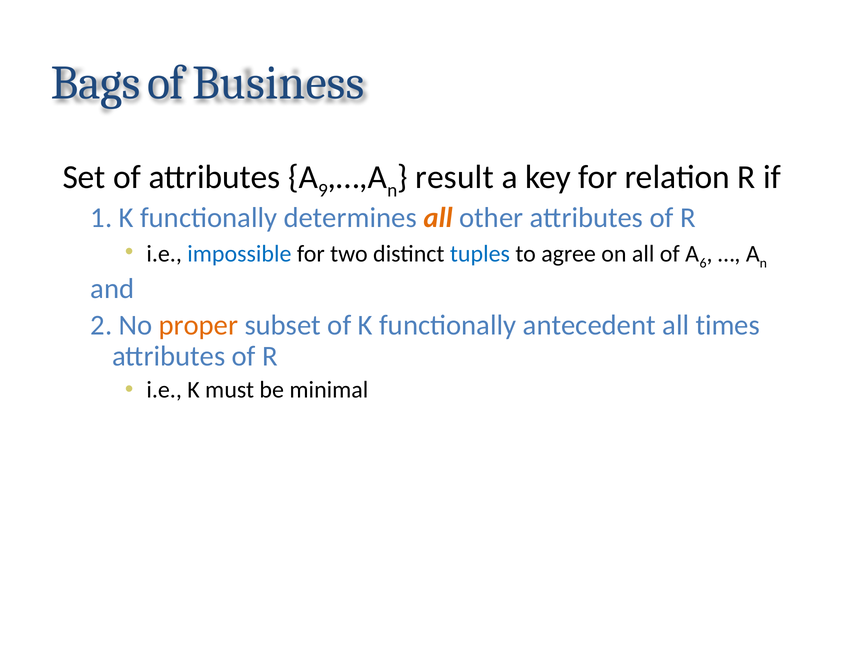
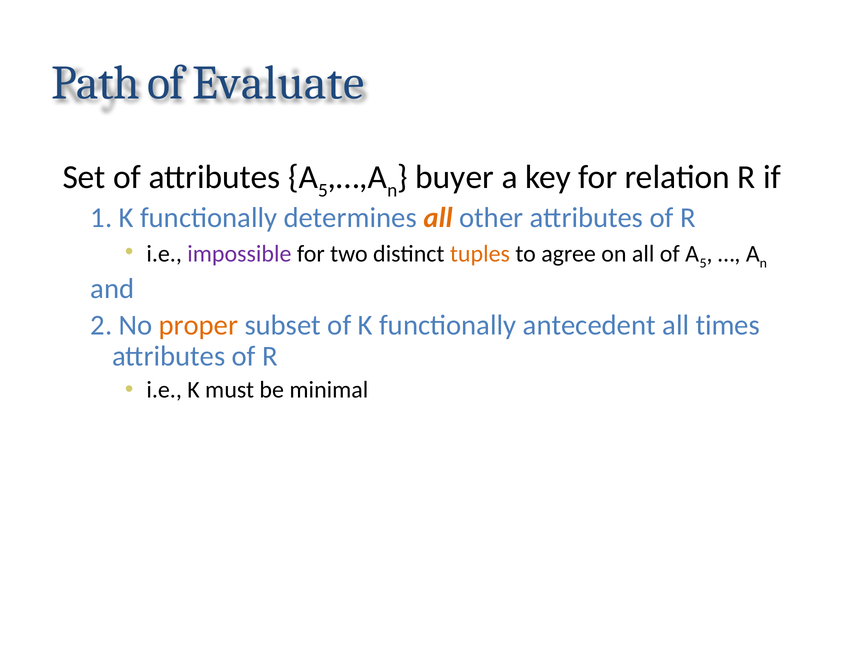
Bags: Bags -> Path
Business: Business -> Evaluate
attributes A 9: 9 -> 5
result: result -> buyer
impossible colour: blue -> purple
tuples colour: blue -> orange
of A 6: 6 -> 5
